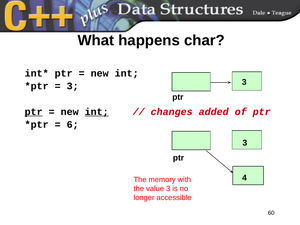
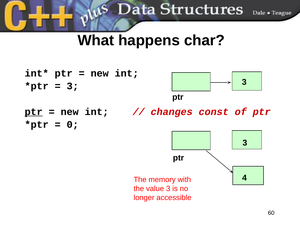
int at (97, 112) underline: present -> none
added: added -> const
6: 6 -> 0
